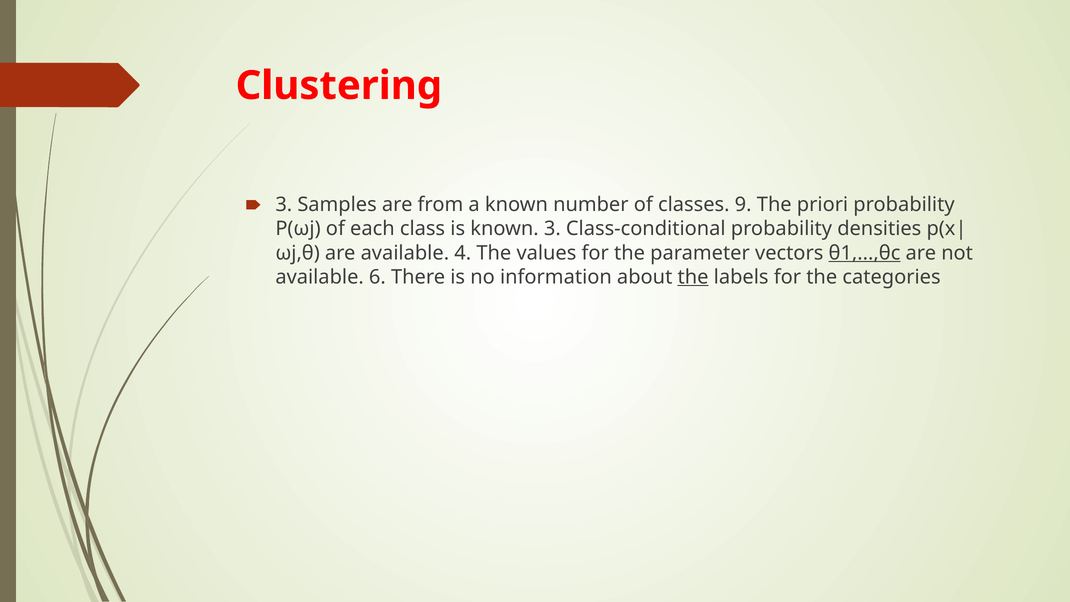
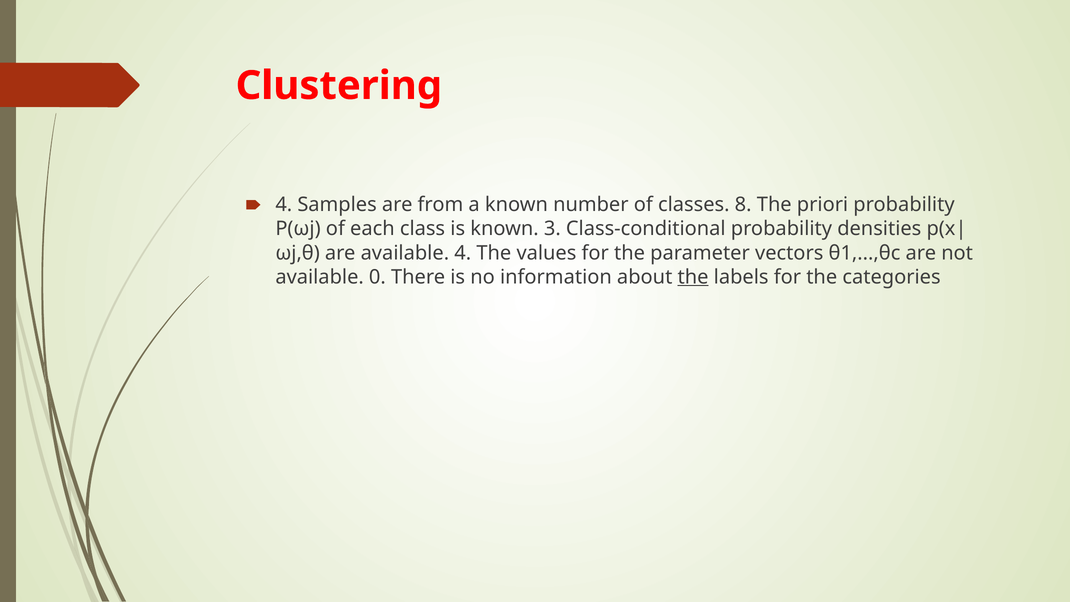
3 at (284, 205): 3 -> 4
9: 9 -> 8
θ1,...,θc underline: present -> none
6: 6 -> 0
